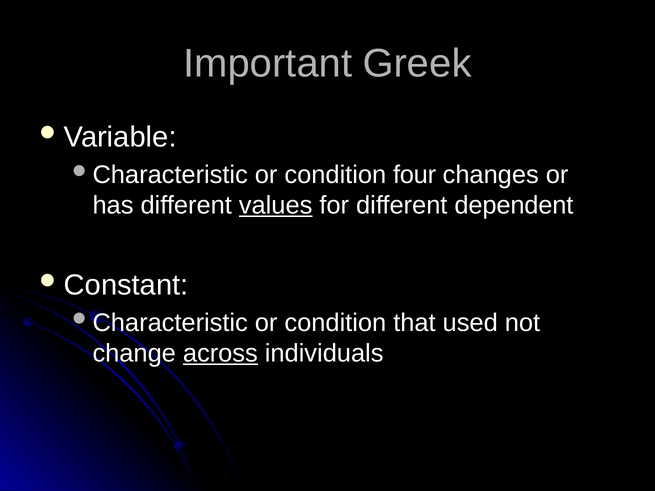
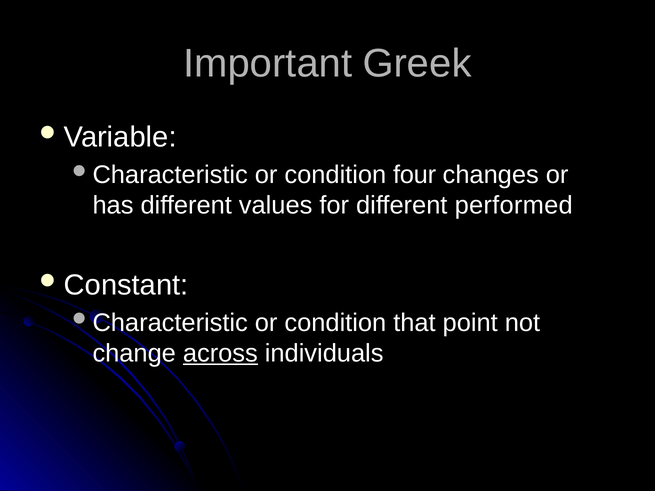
values underline: present -> none
dependent: dependent -> performed
used: used -> point
